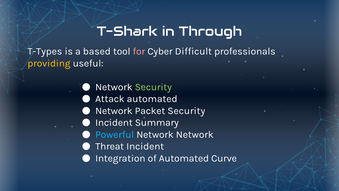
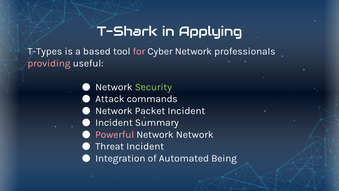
Through: Through -> Applying
Cyber Difficult: Difficult -> Network
providing colour: yellow -> pink
Attack automated: automated -> commands
Packet Security: Security -> Incident
Powerful colour: light blue -> pink
Curve: Curve -> Being
